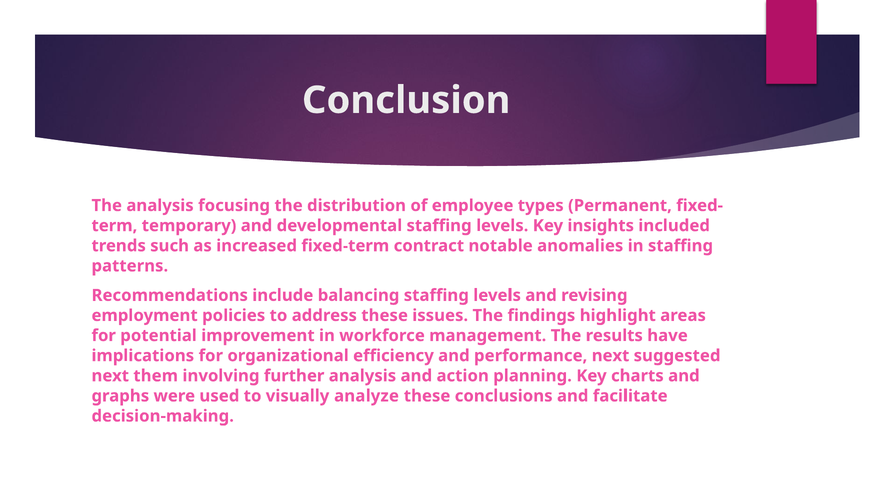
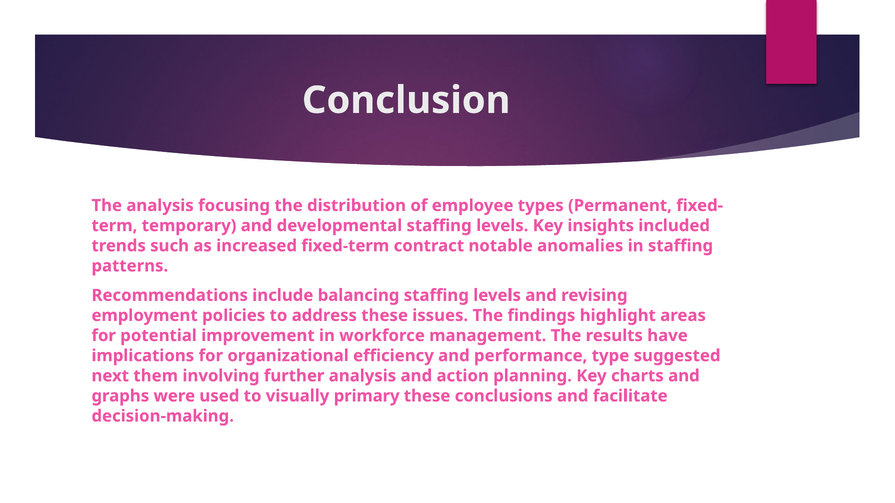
performance next: next -> type
analyze: analyze -> primary
